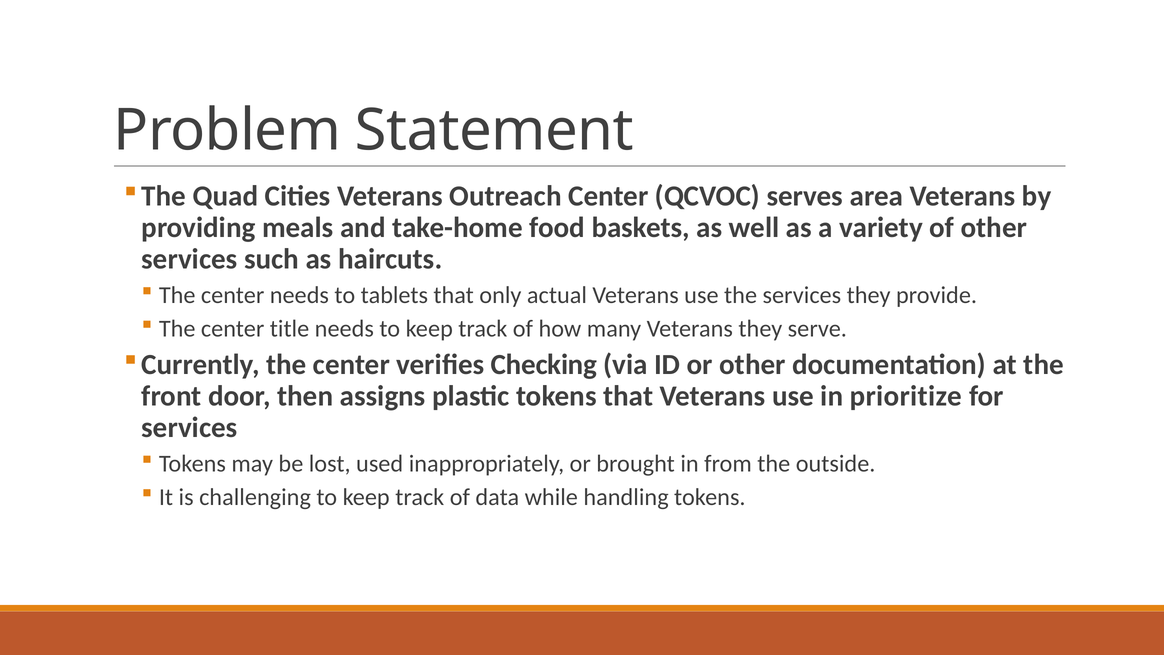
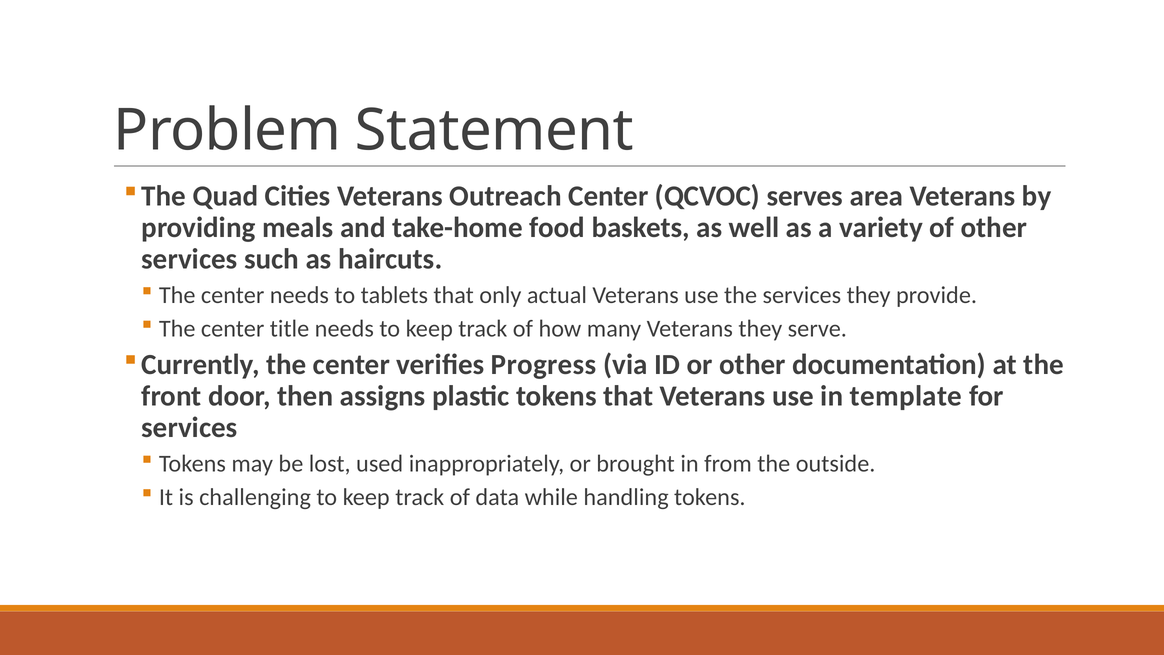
Checking: Checking -> Progress
prioritize: prioritize -> template
